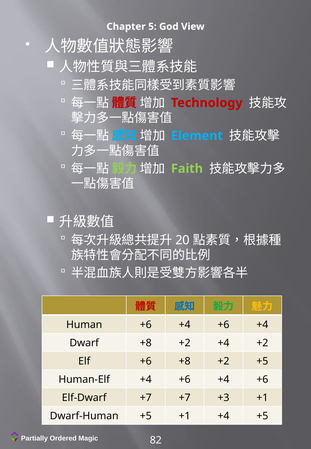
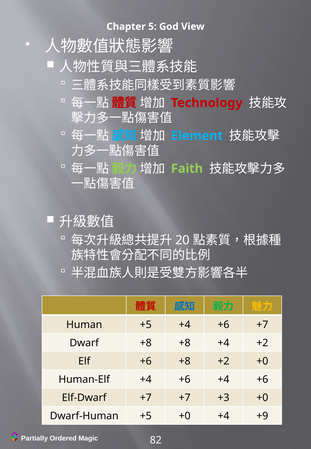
Human +6: +6 -> +5
+4 at (262, 325): +4 -> +7
Dwarf +8 +2: +2 -> +8
+2 +5: +5 -> +0
+3 +1: +1 -> +0
+5 +1: +1 -> +0
+4 +5: +5 -> +9
